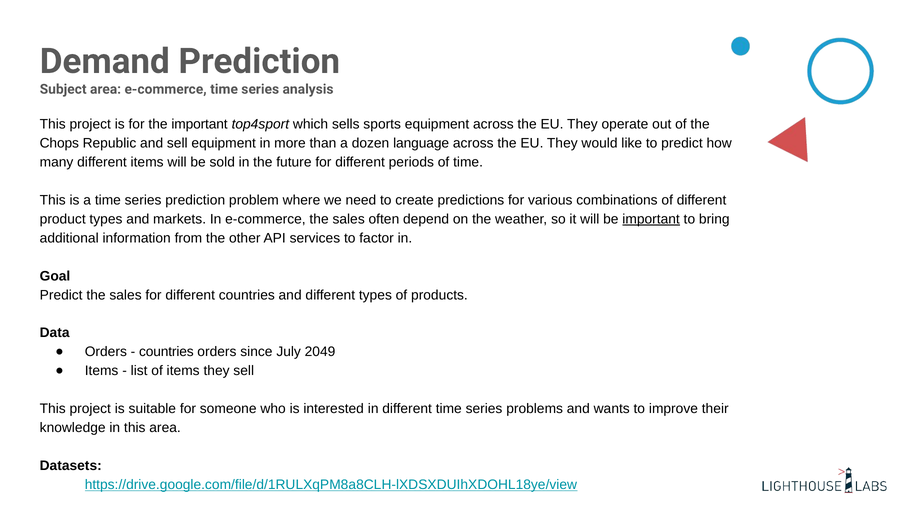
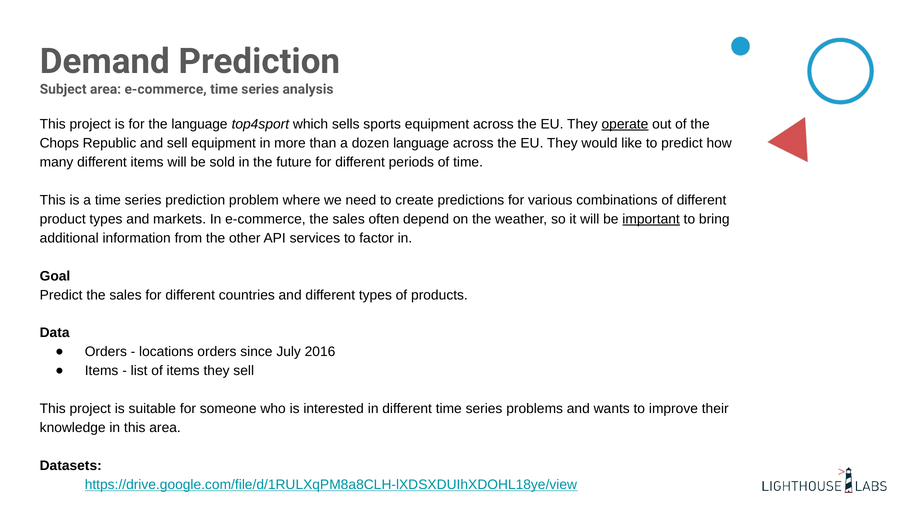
the important: important -> language
operate underline: none -> present
countries at (166, 352): countries -> locations
2049: 2049 -> 2016
